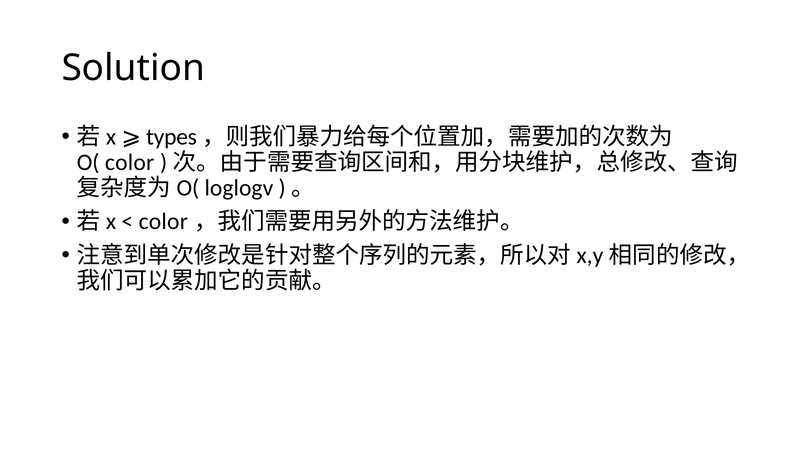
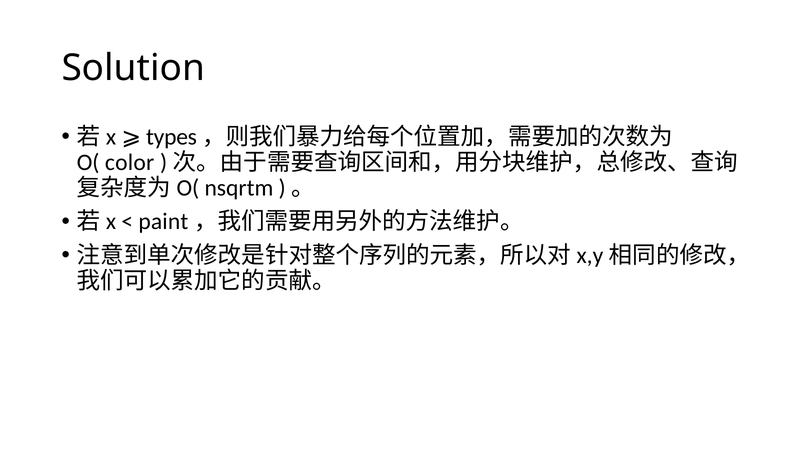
loglogv: loglogv -> nsqrtm
color at (163, 221): color -> paint
